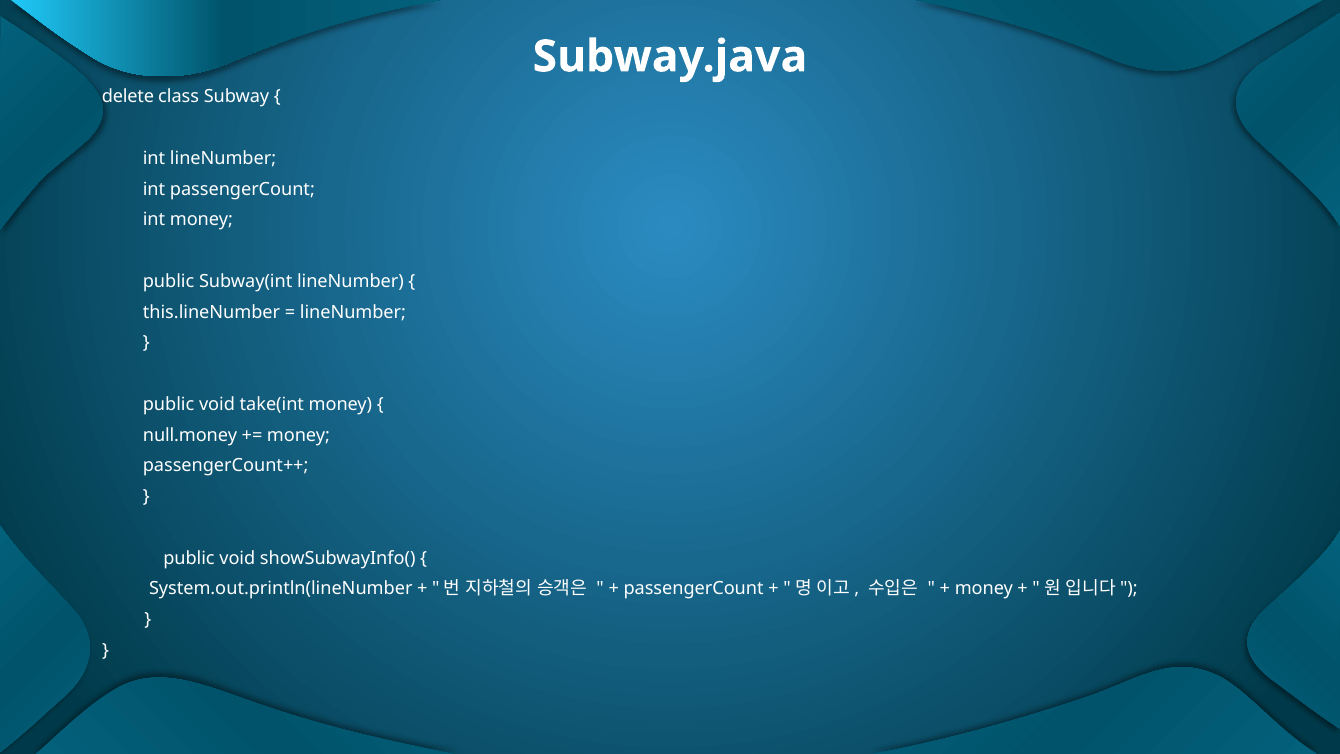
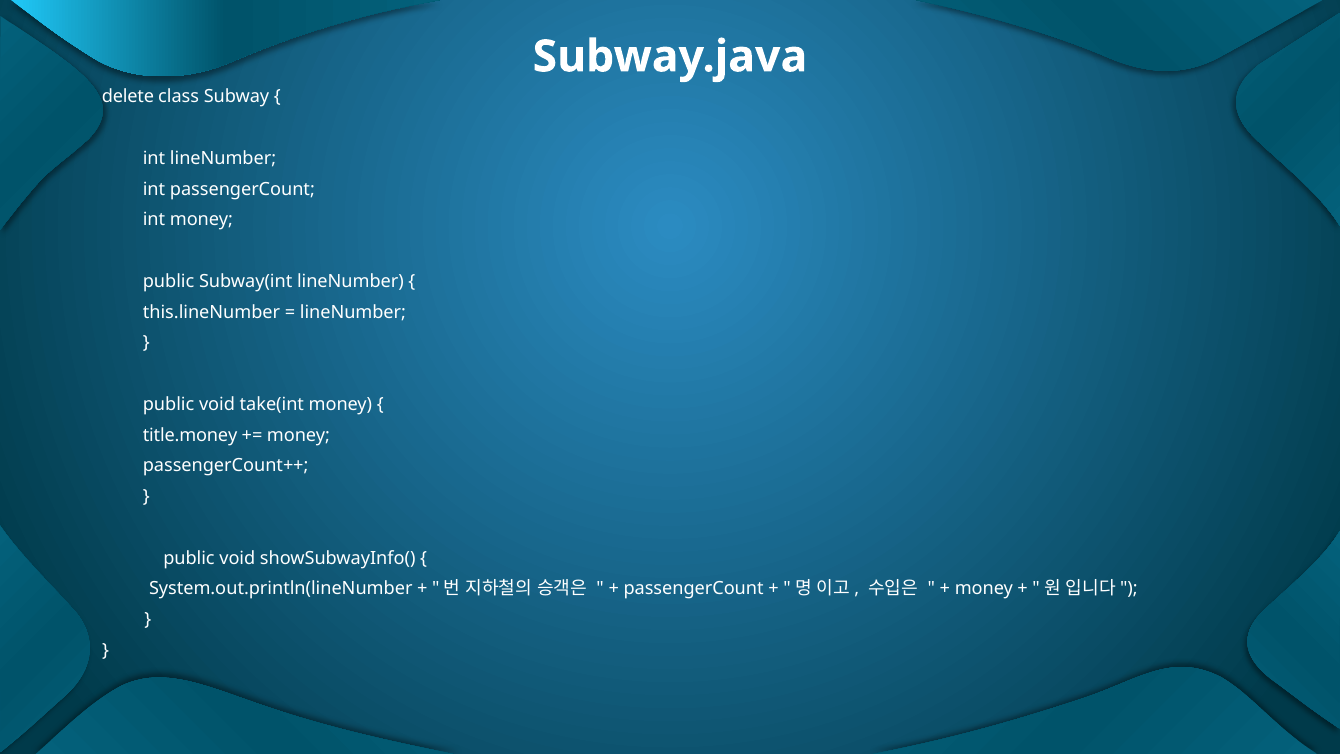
null.money: null.money -> title.money
